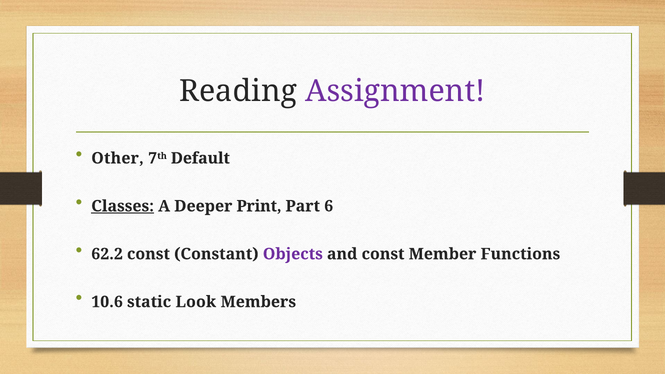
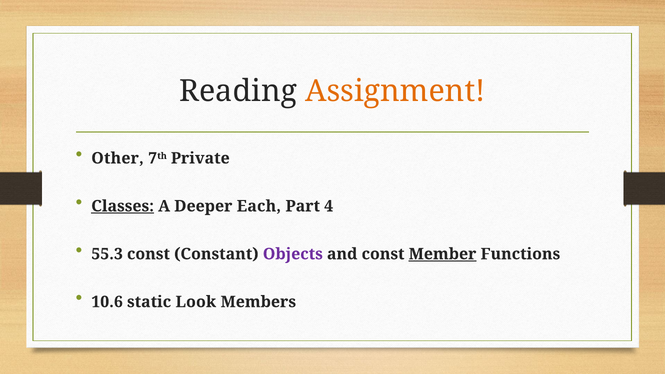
Assignment colour: purple -> orange
Default: Default -> Private
Print: Print -> Each
6: 6 -> 4
62.2: 62.2 -> 55.3
Member underline: none -> present
